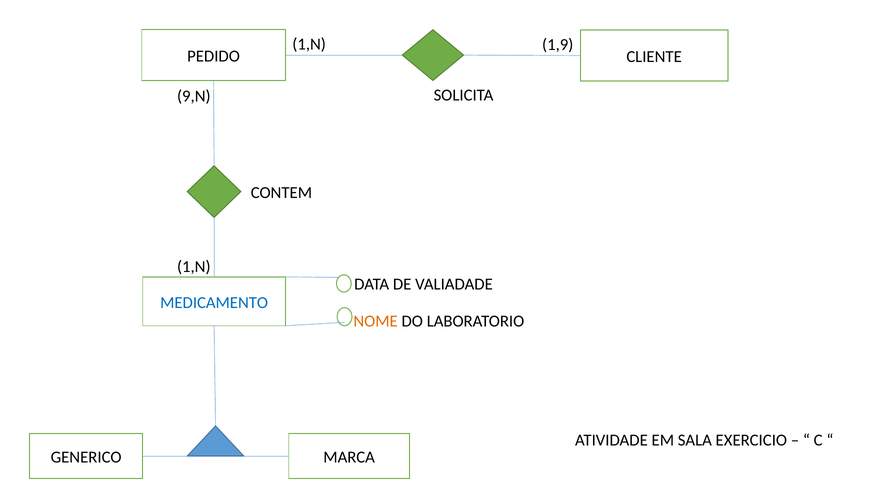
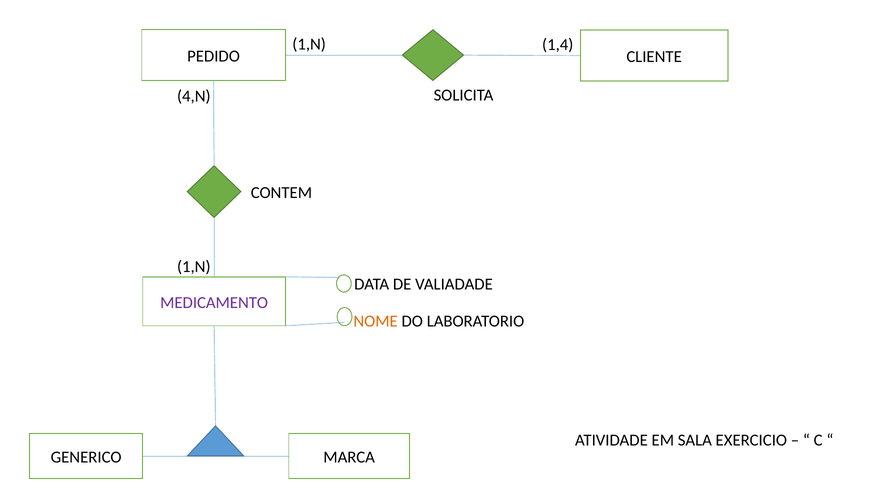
1,9: 1,9 -> 1,4
9,N: 9,N -> 4,N
MEDICAMENTO colour: blue -> purple
